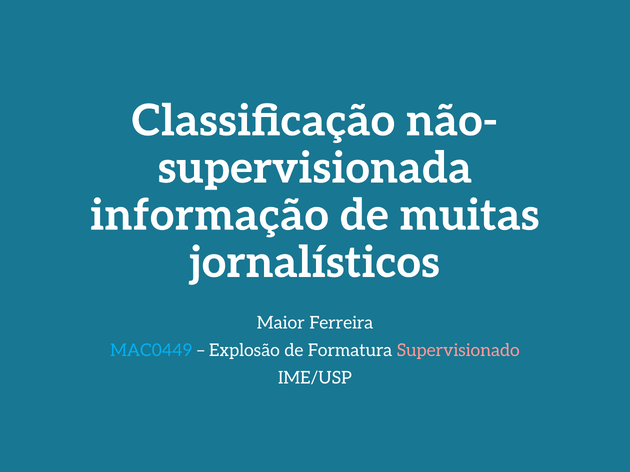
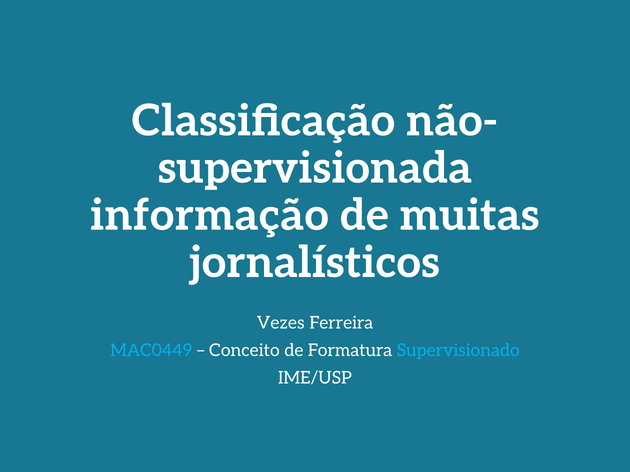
Maior: Maior -> Vezes
Explosão: Explosão -> Conceito
Supervisionado colour: pink -> light blue
